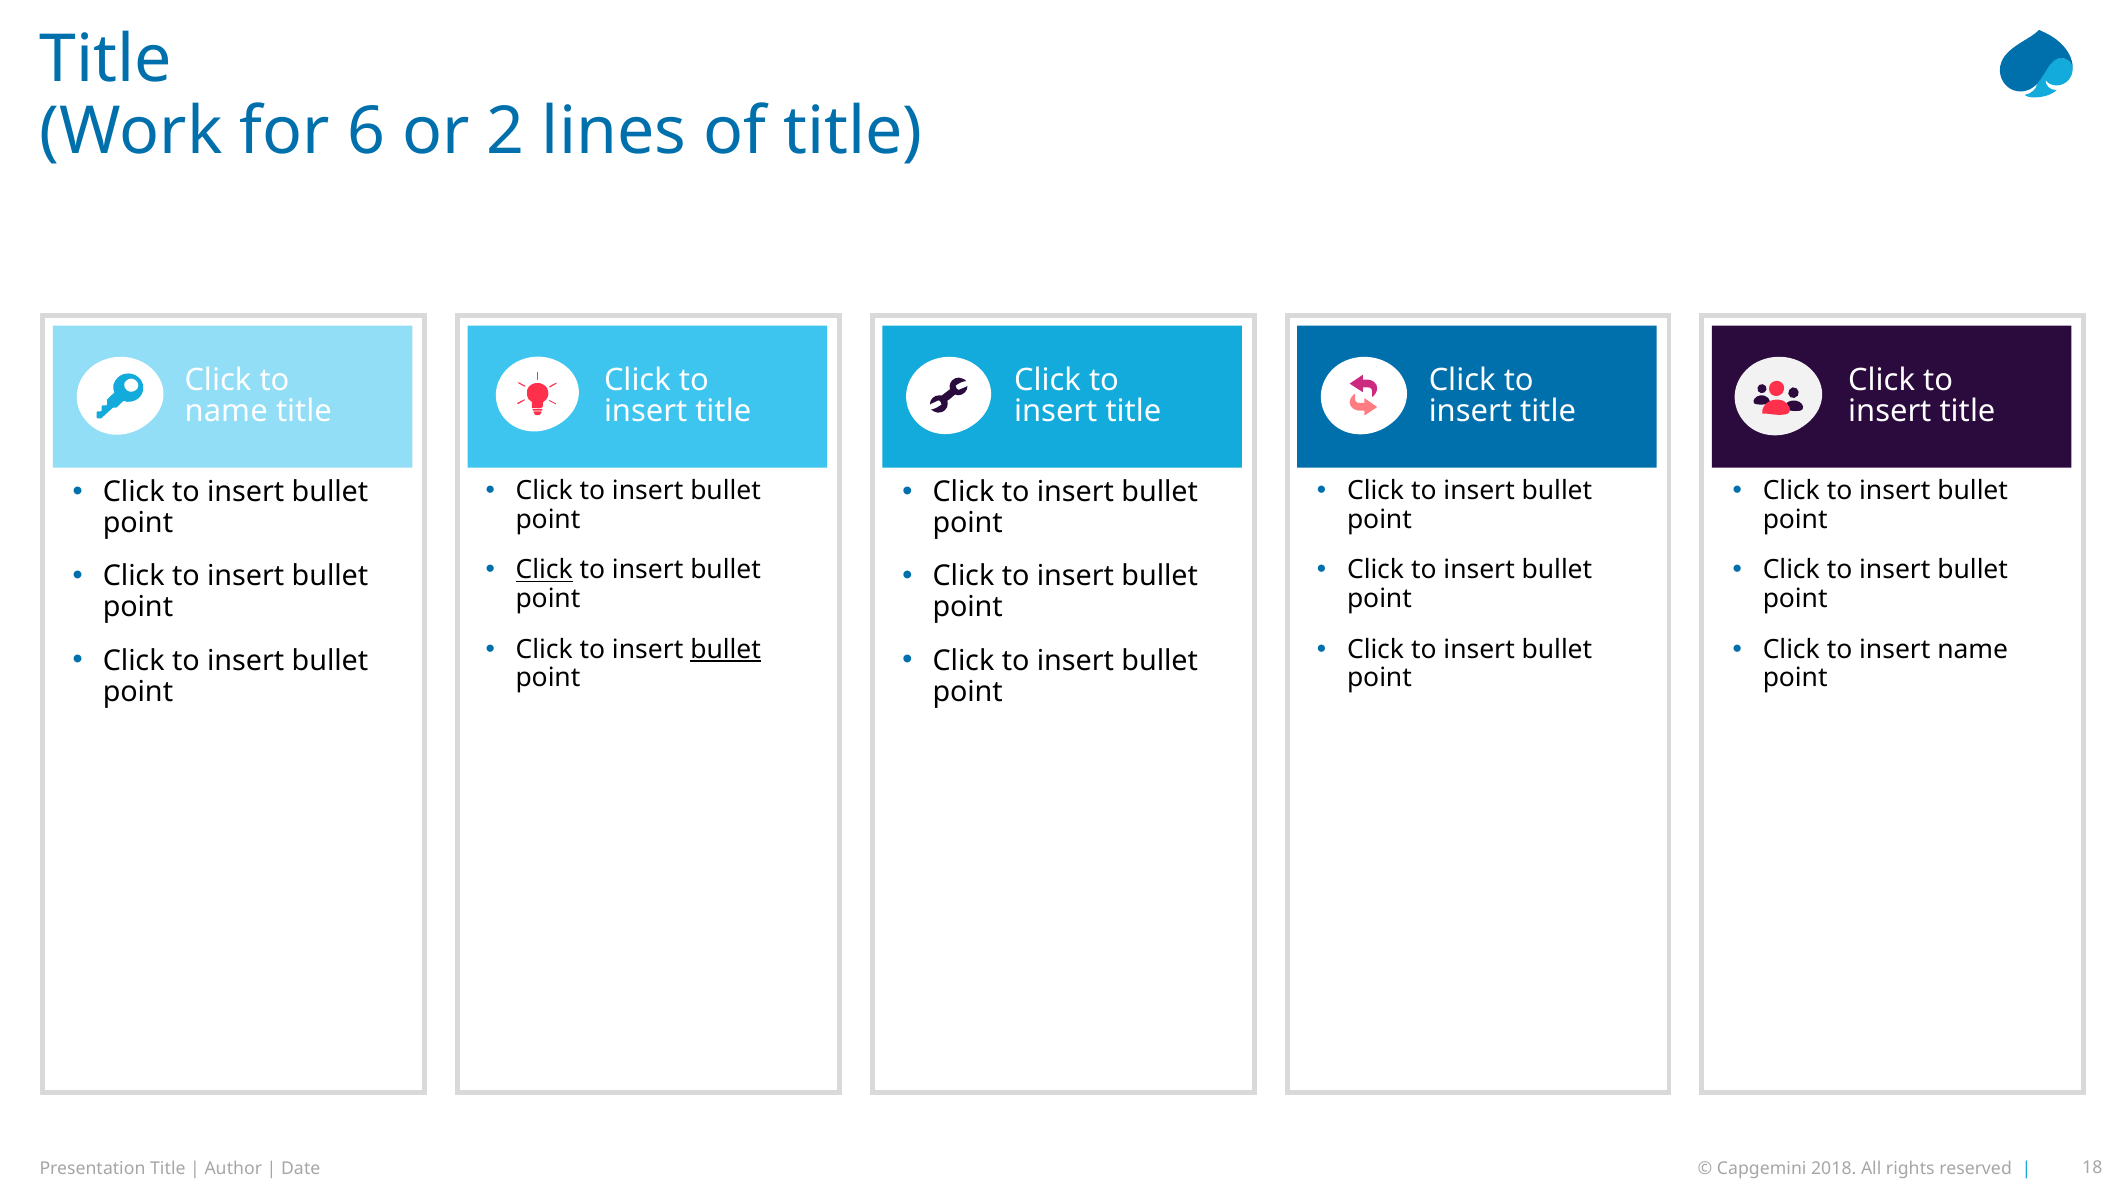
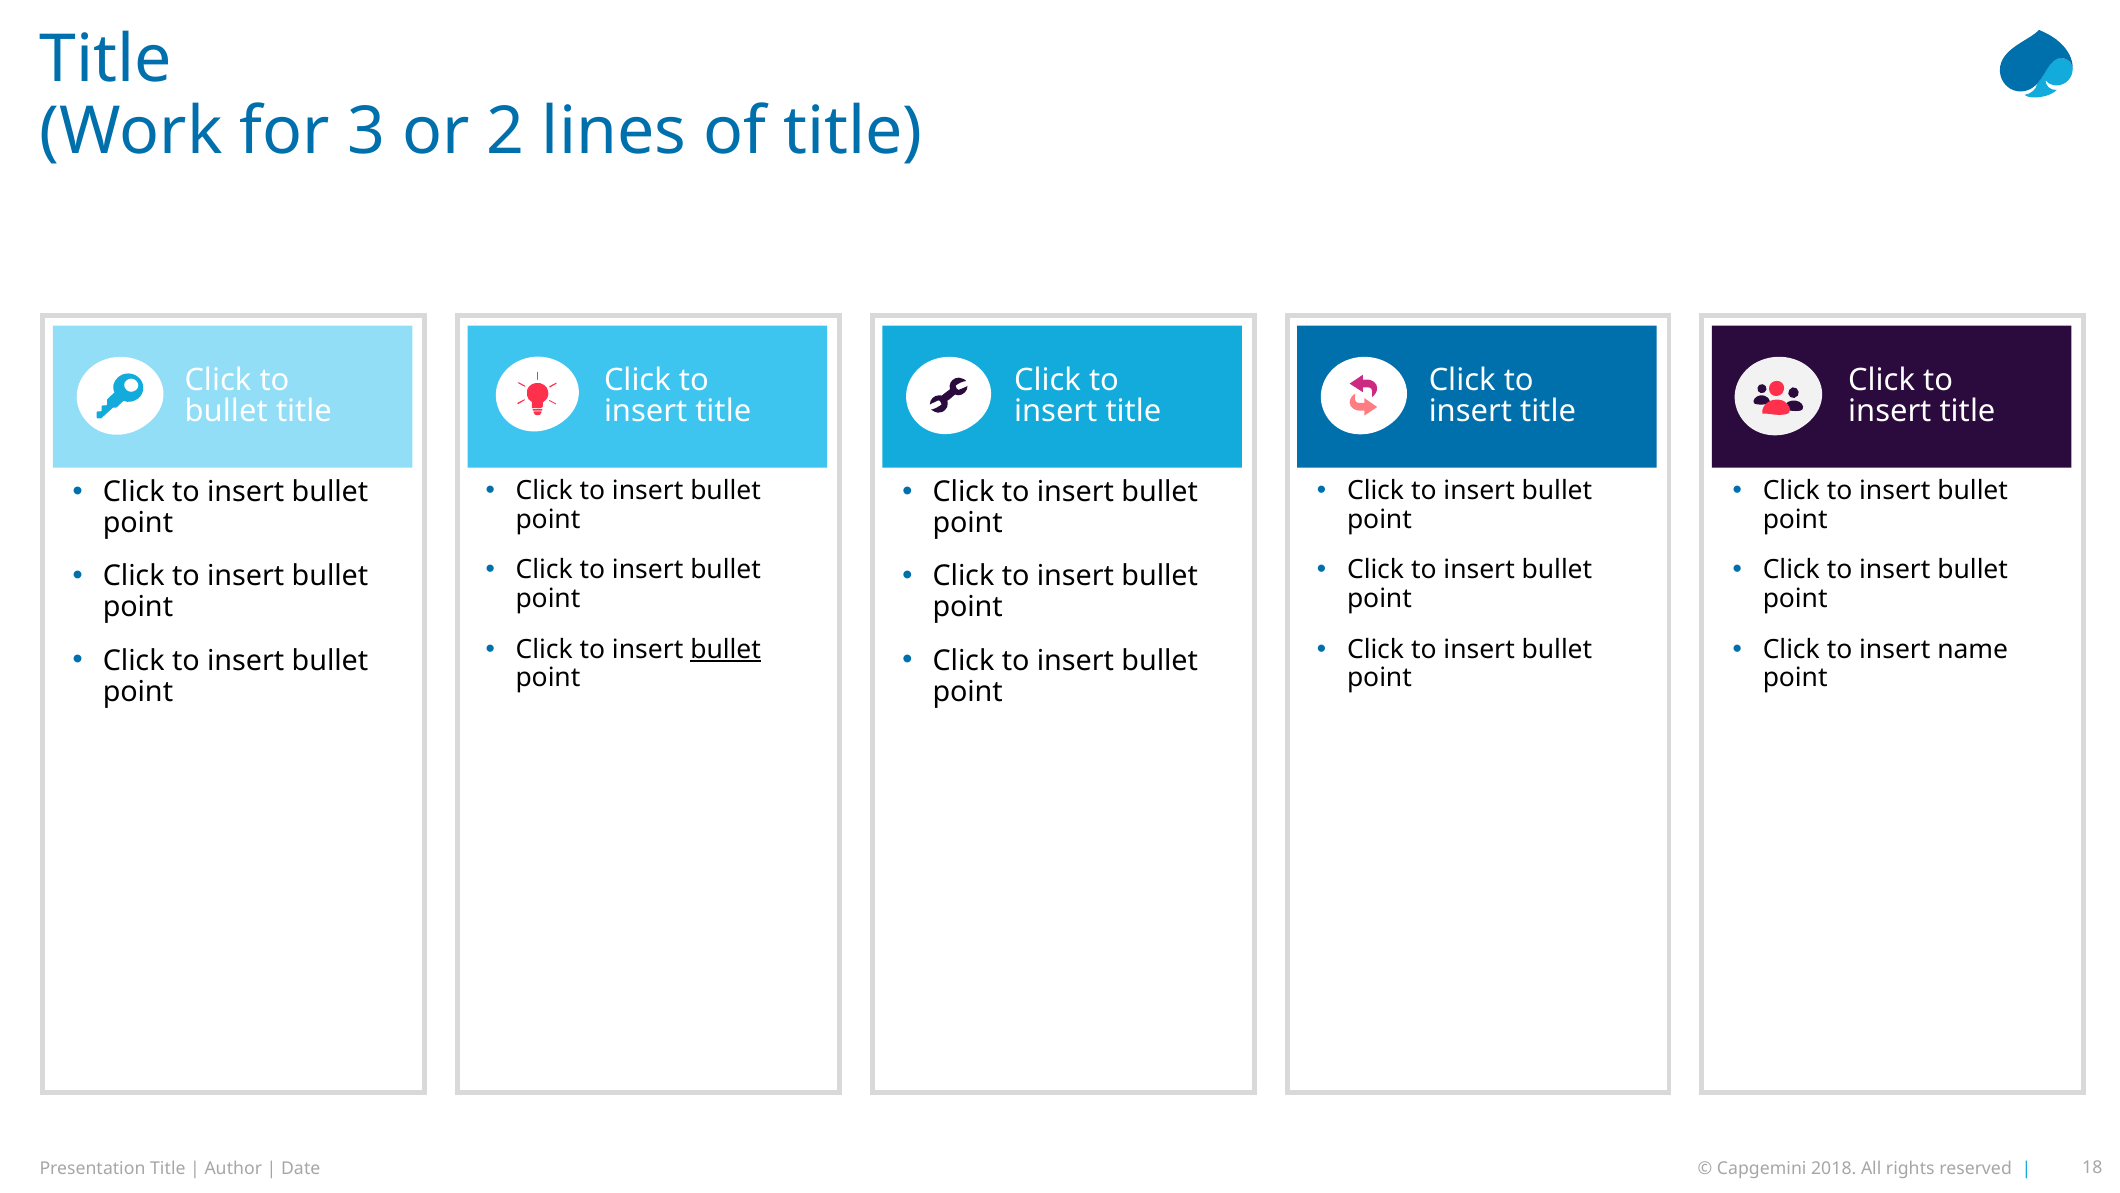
6: 6 -> 3
name at (226, 411): name -> bullet
Click at (544, 570) underline: present -> none
